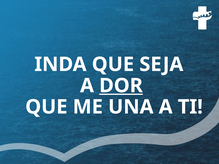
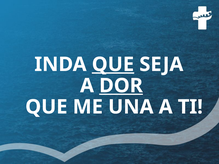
QUE at (113, 64) underline: none -> present
